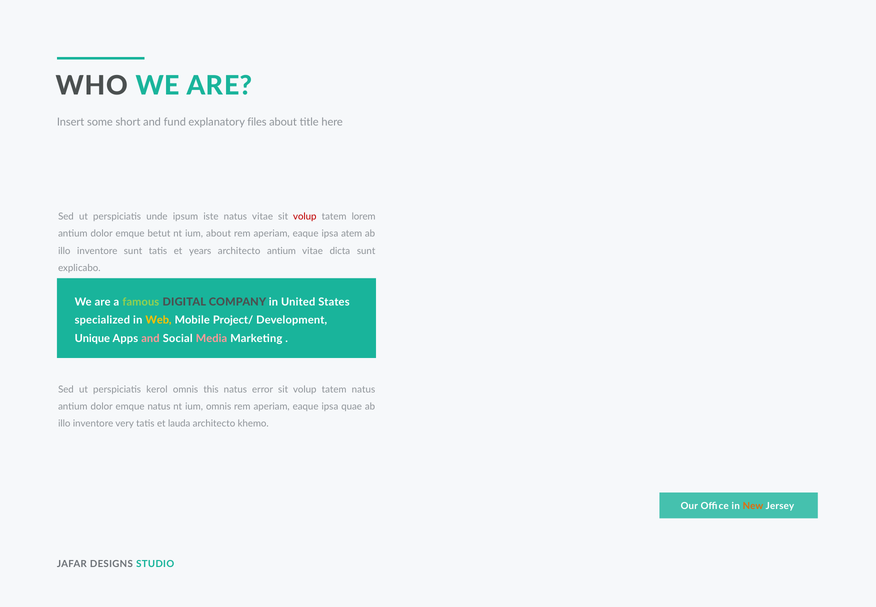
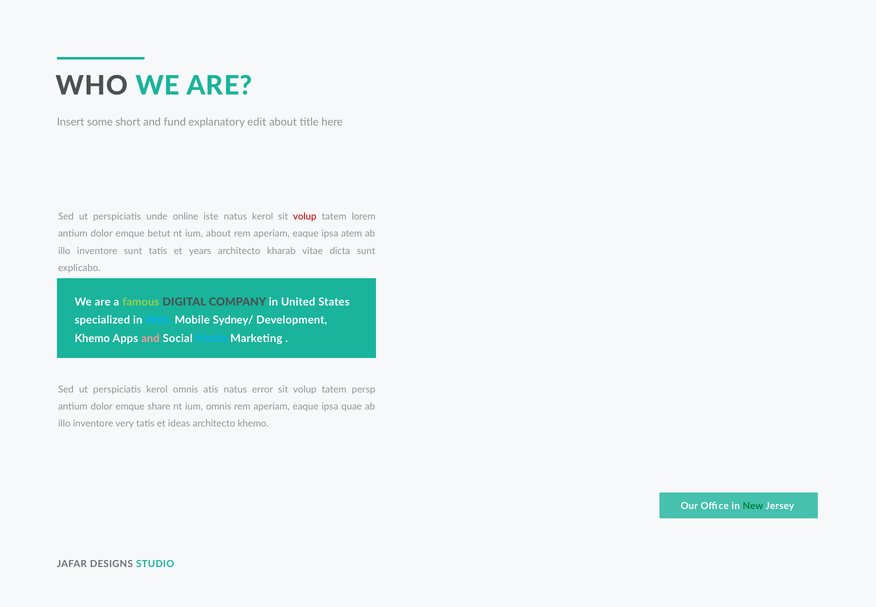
files: files -> edit
ipsum: ipsum -> online
natus vitae: vitae -> kerol
architecto antium: antium -> kharab
Web colour: yellow -> light blue
Project/: Project/ -> Sydney/
Unique at (92, 338): Unique -> Khemo
Media colour: pink -> light blue
this: this -> atis
tatem natus: natus -> persp
emque natus: natus -> share
lauda: lauda -> ideas
New colour: orange -> green
